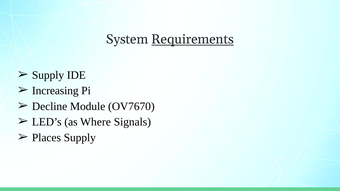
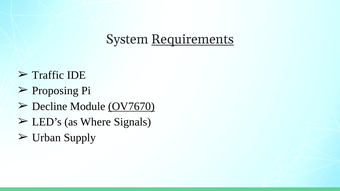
Supply at (48, 75): Supply -> Traffic
Increasing: Increasing -> Proposing
OV7670 underline: none -> present
Places: Places -> Urban
